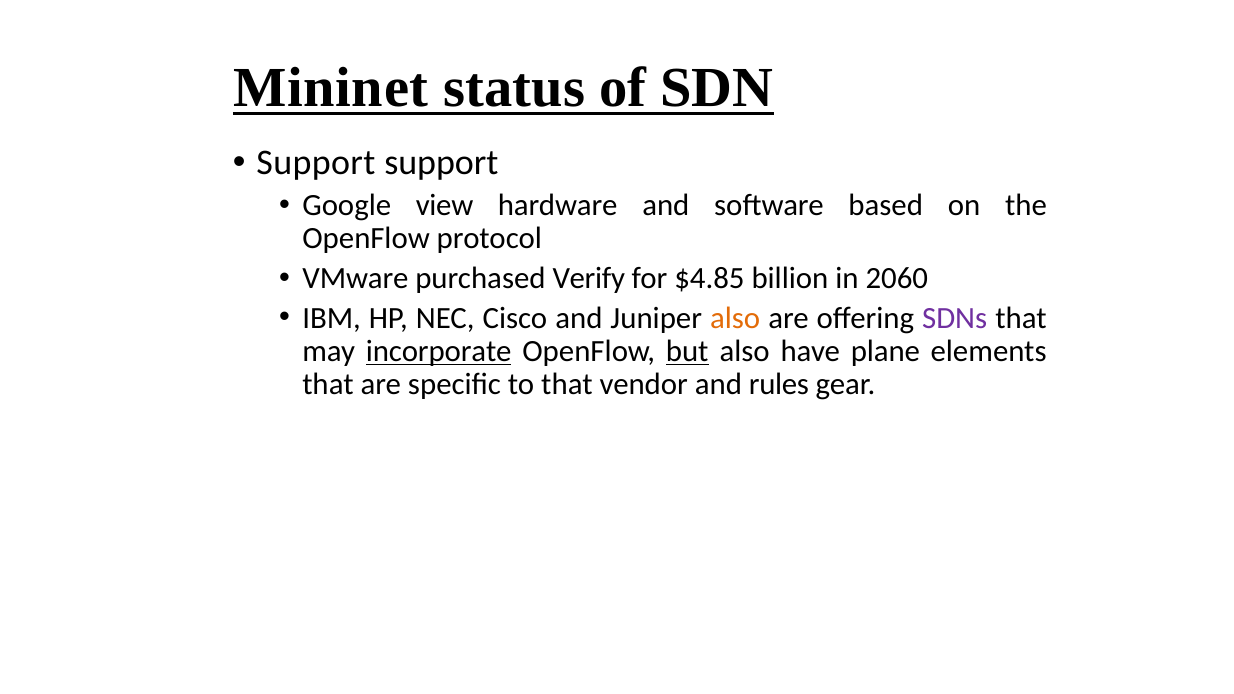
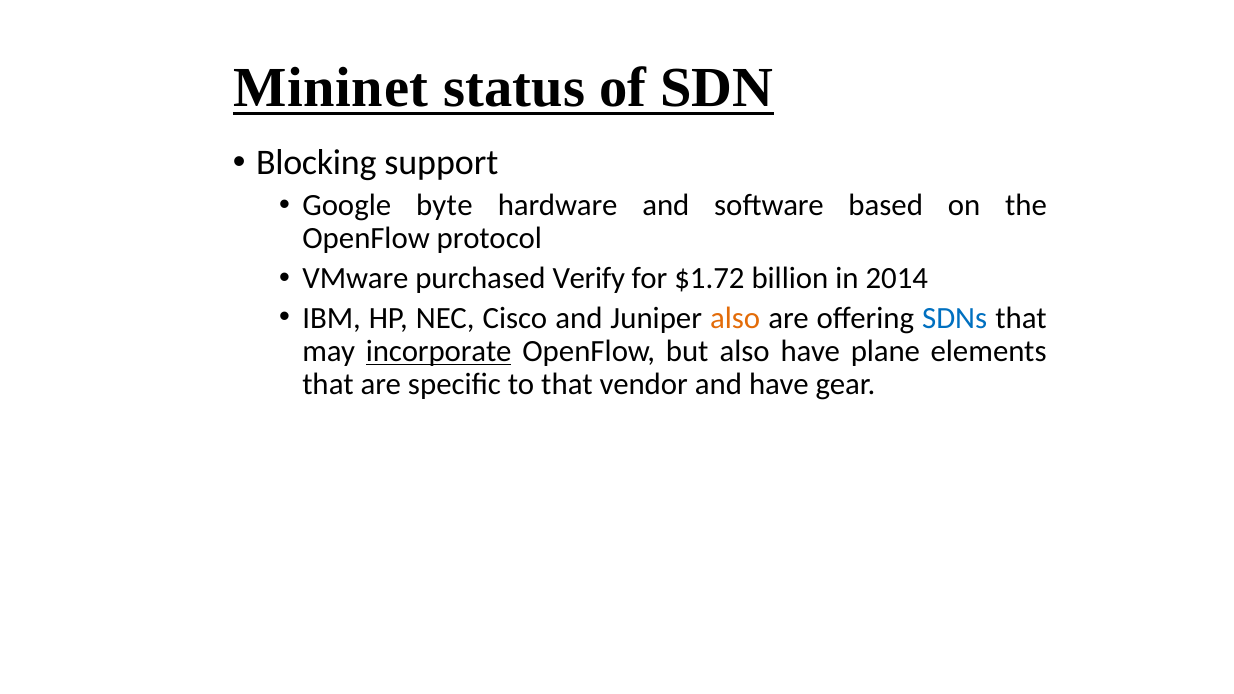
Support at (316, 163): Support -> Blocking
view: view -> byte
$4.85: $4.85 -> $1.72
2060: 2060 -> 2014
SDNs colour: purple -> blue
but underline: present -> none
and rules: rules -> have
